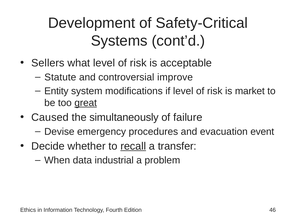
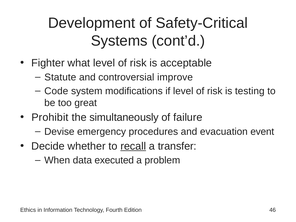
Sellers: Sellers -> Fighter
Entity: Entity -> Code
market: market -> testing
great underline: present -> none
Caused: Caused -> Prohibit
industrial: industrial -> executed
